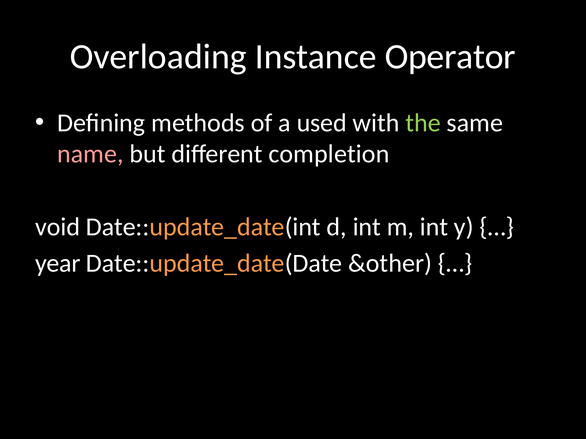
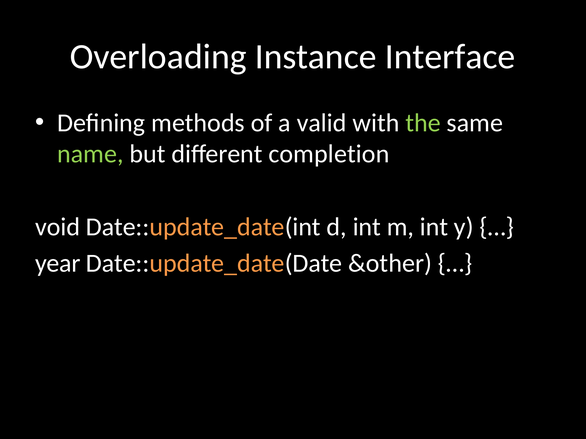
Operator: Operator -> Interface
used: used -> valid
name colour: pink -> light green
